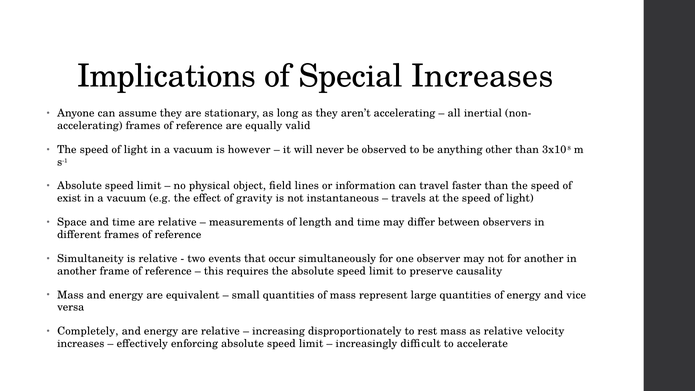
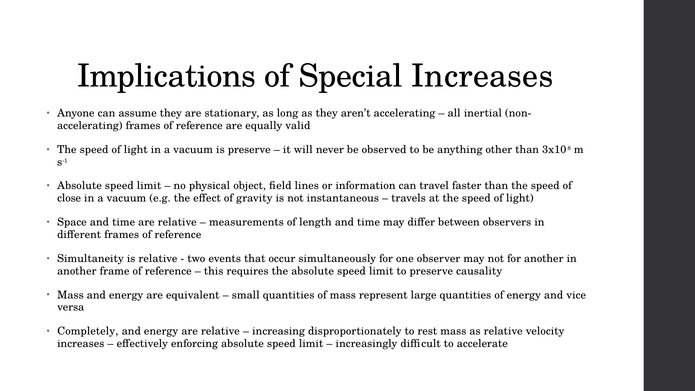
is however: however -> preserve
exist: exist -> close
